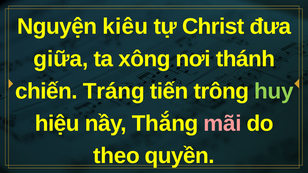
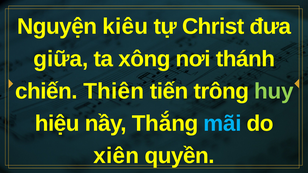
Tráng: Tráng -> Thiên
mãi colour: pink -> light blue
theo: theo -> xiên
